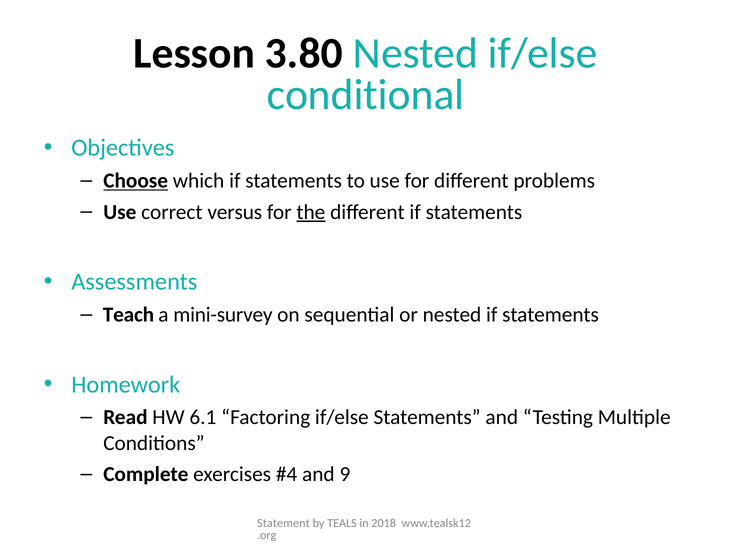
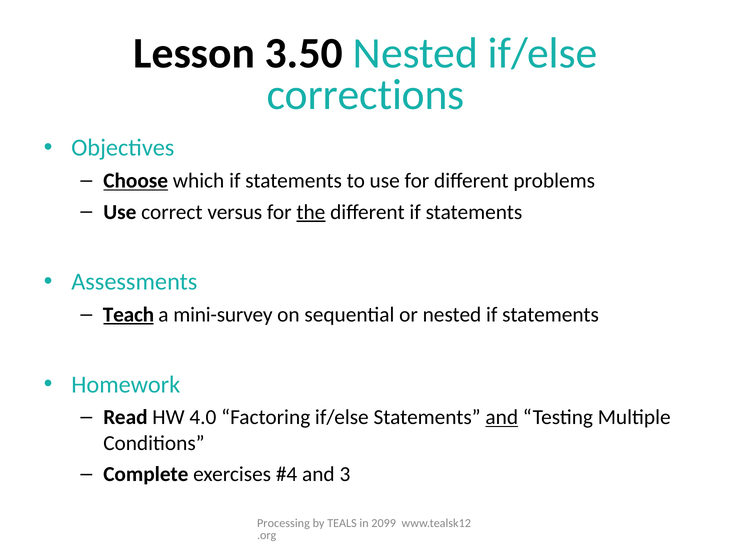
3.80: 3.80 -> 3.50
conditional: conditional -> corrections
Teach underline: none -> present
6.1: 6.1 -> 4.0
and at (502, 418) underline: none -> present
9: 9 -> 3
Statement: Statement -> Processing
2018: 2018 -> 2099
